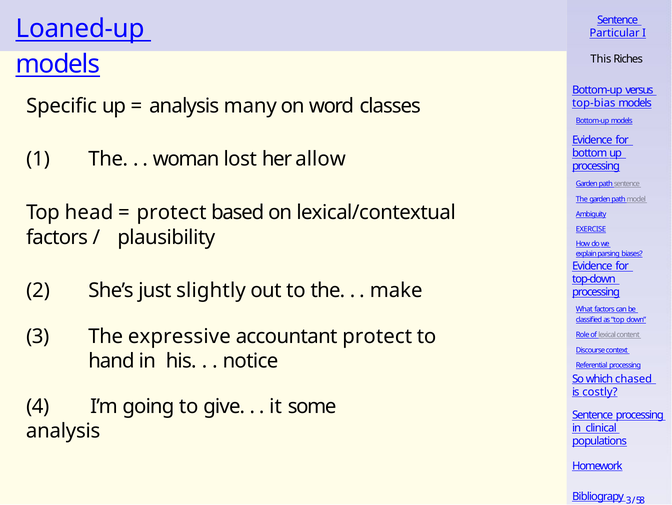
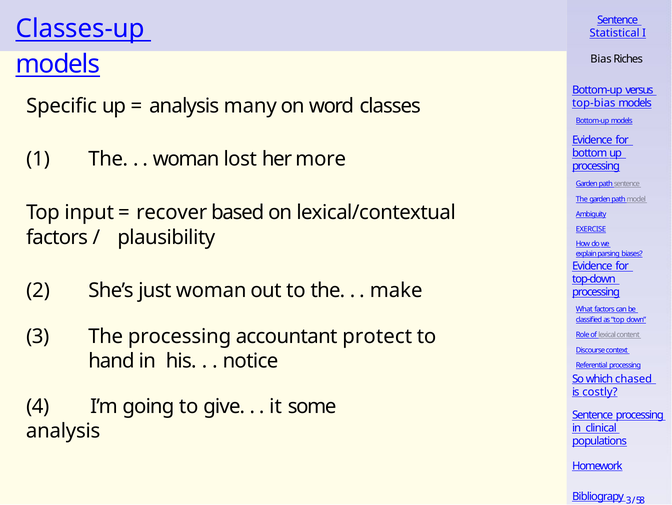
Loaned-up: Loaned-up -> Classes-up
Particular: Particular -> Statistical
This: This -> Bias
allow: allow -> more
head: head -> input
protect at (172, 212): protect -> recover
just slightly: slightly -> woman
The expressive: expressive -> processing
